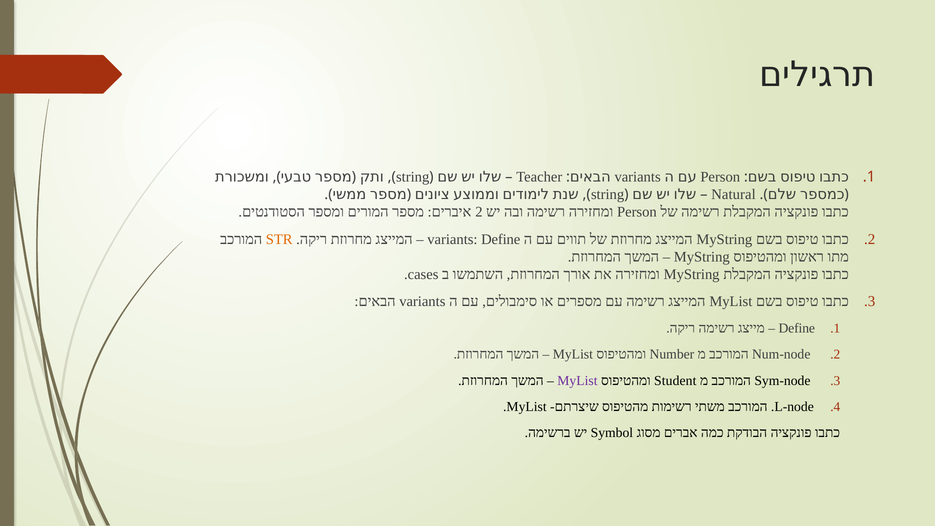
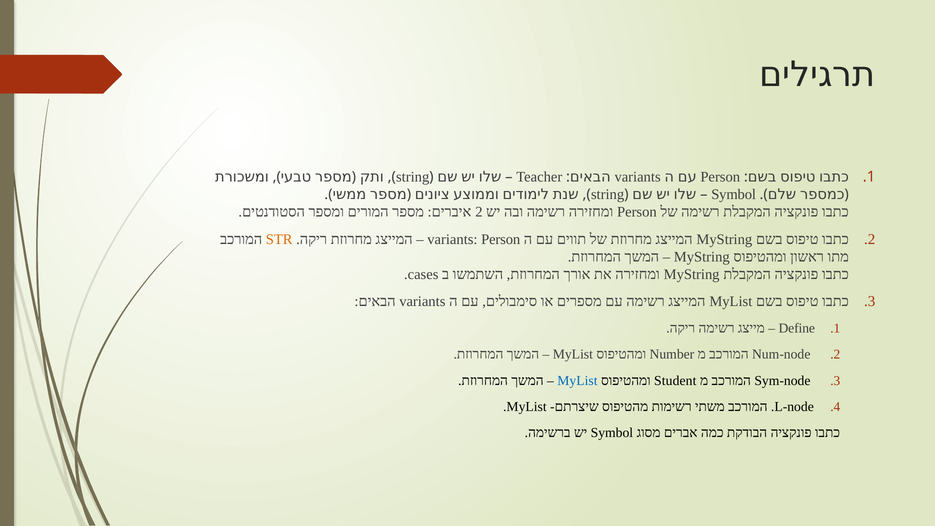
Natural at (733, 194): Natural -> Symbol
variants Define: Define -> Person
MyList at (577, 380) colour: purple -> blue
